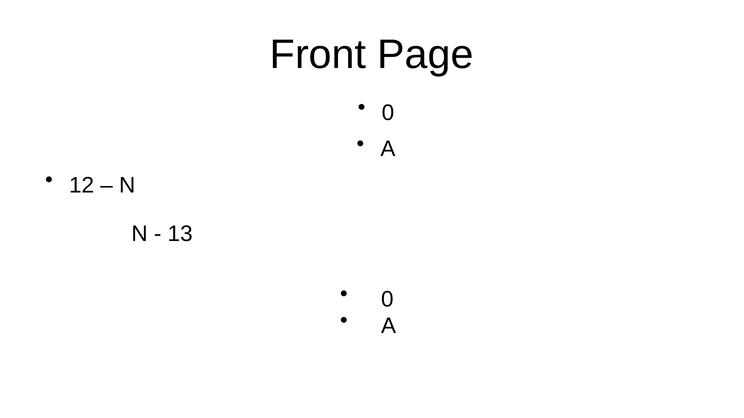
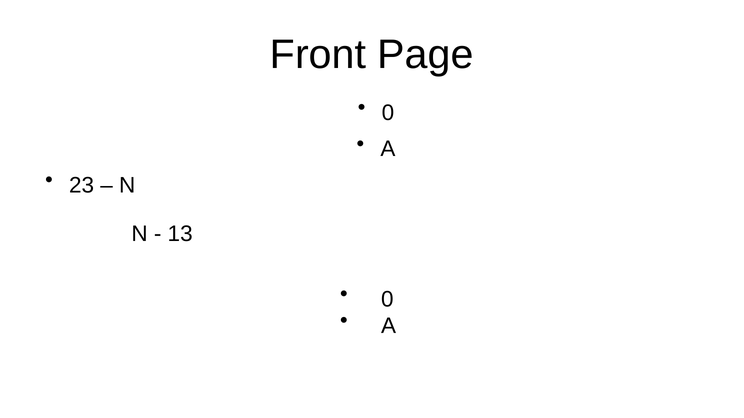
12: 12 -> 23
